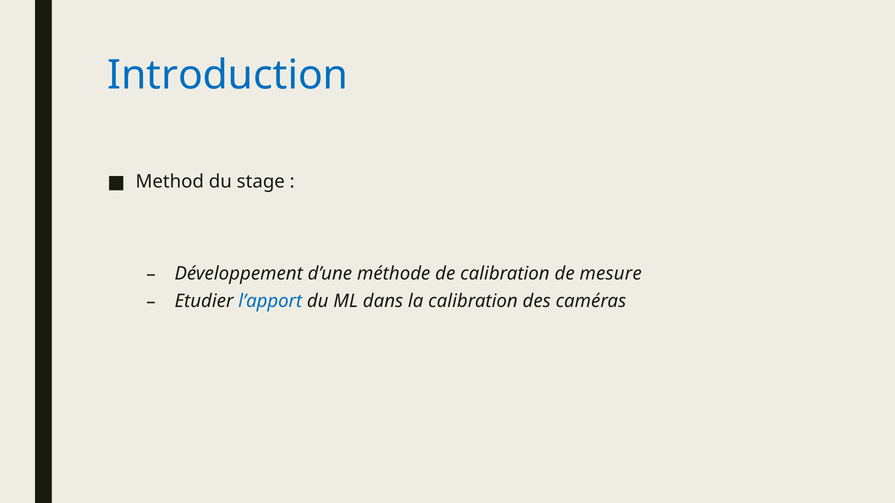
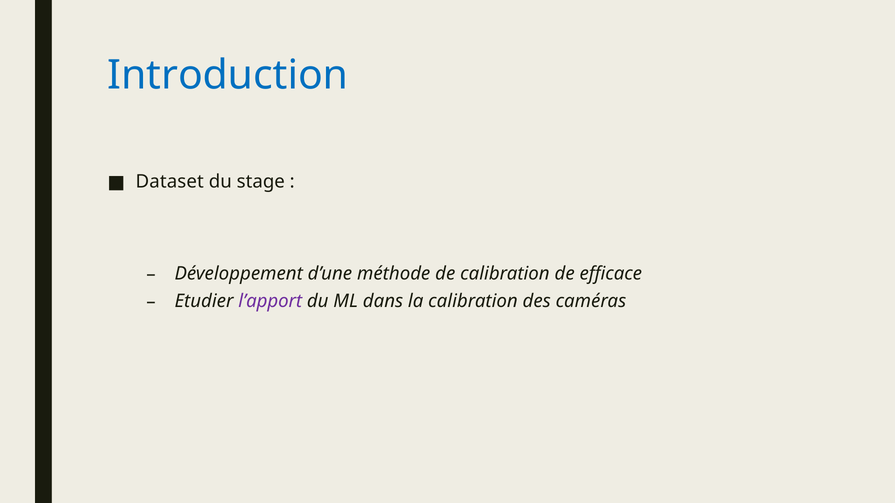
Method: Method -> Dataset
mesure: mesure -> efficace
l’apport colour: blue -> purple
